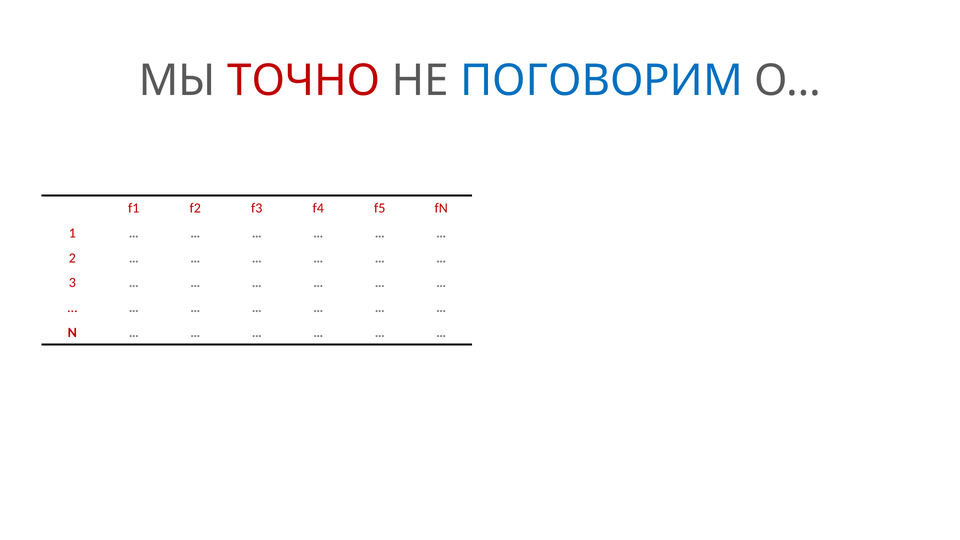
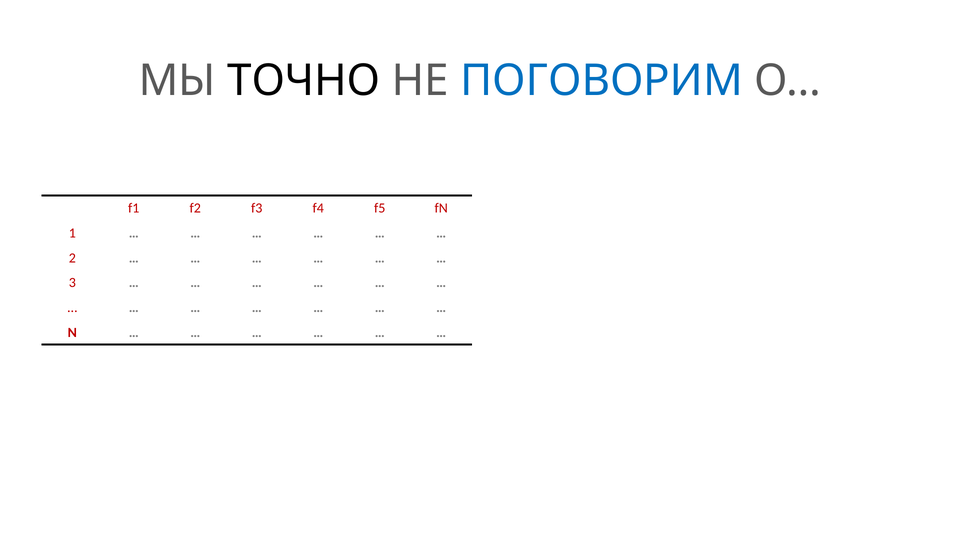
ТОЧНО colour: red -> black
